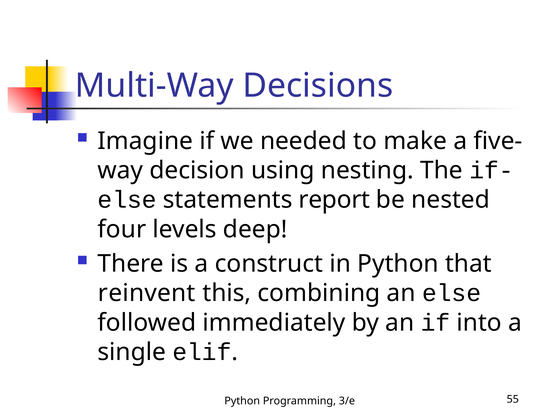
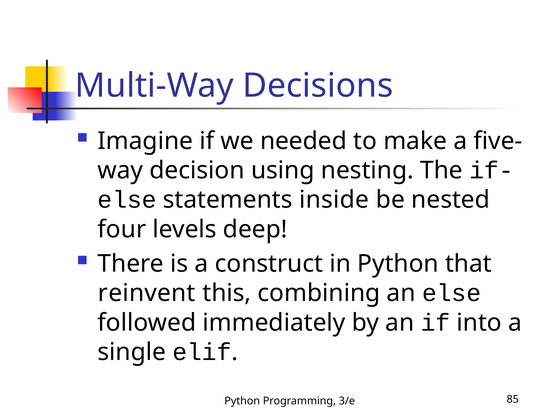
report: report -> inside
55: 55 -> 85
